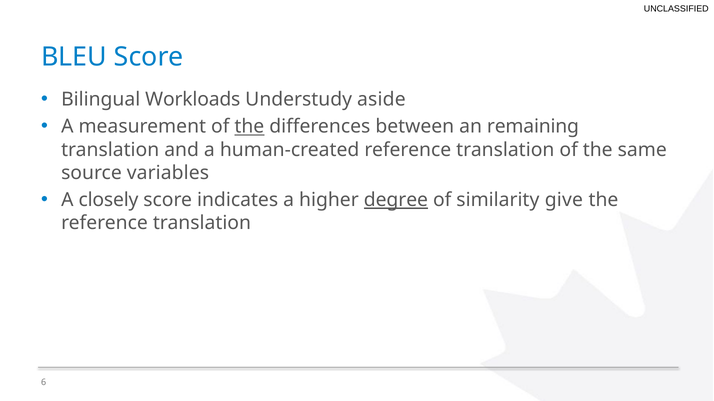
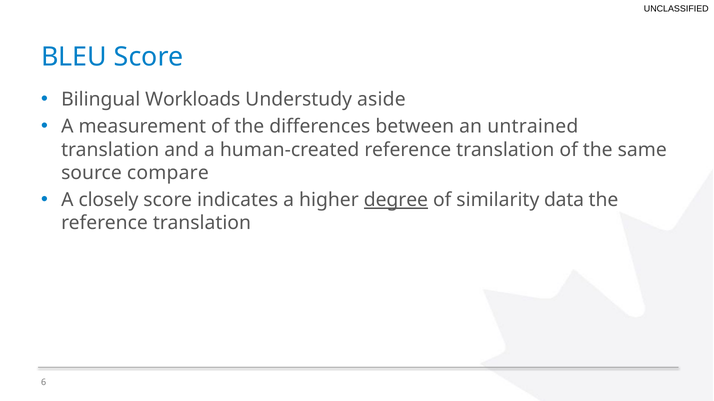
the at (249, 127) underline: present -> none
remaining: remaining -> untrained
variables: variables -> compare
give: give -> data
